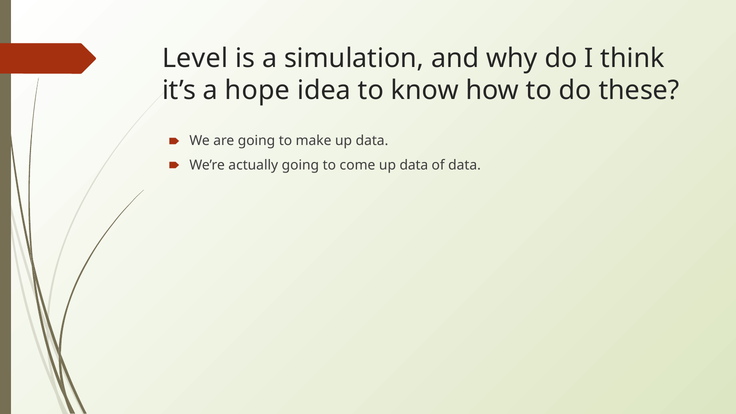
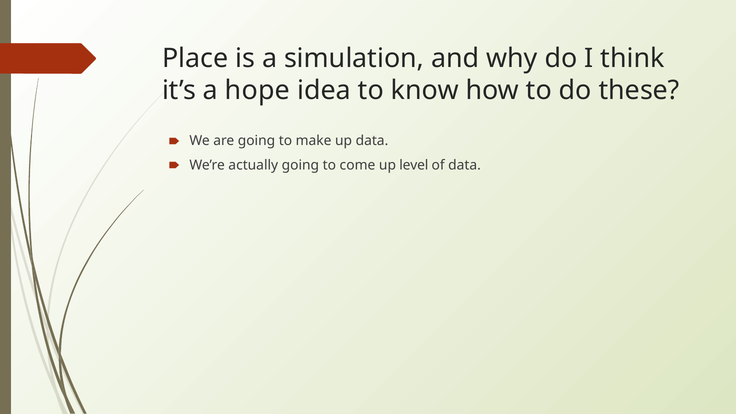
Level: Level -> Place
data at (414, 165): data -> level
